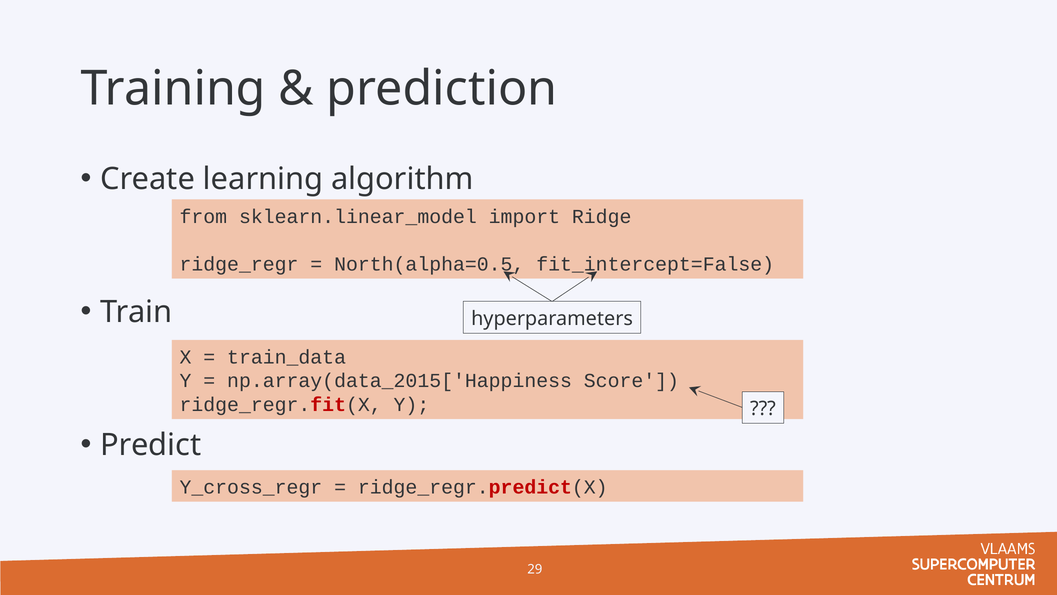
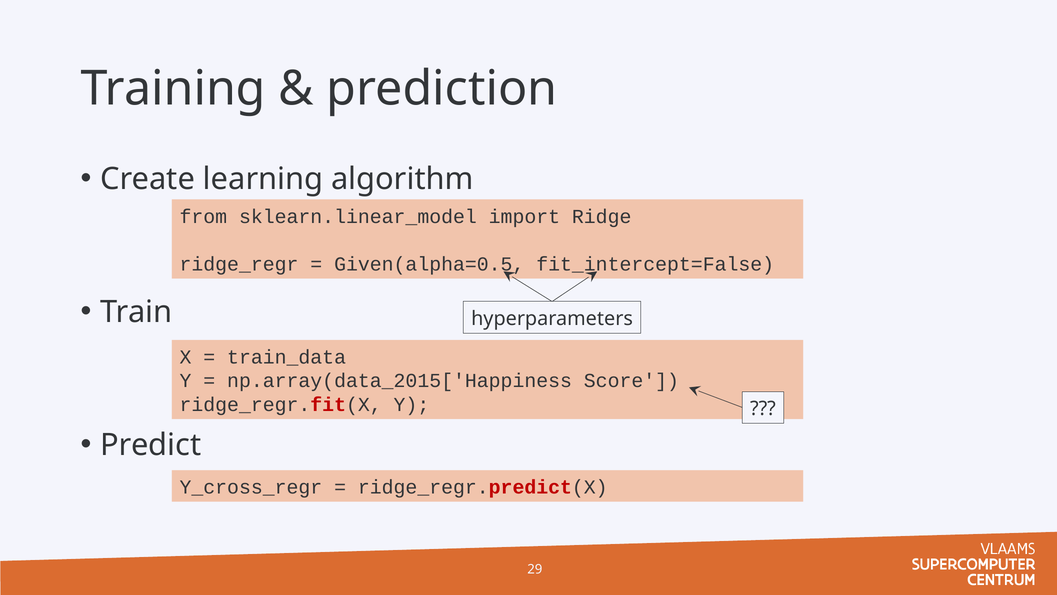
North(alpha=0.5: North(alpha=0.5 -> Given(alpha=0.5
